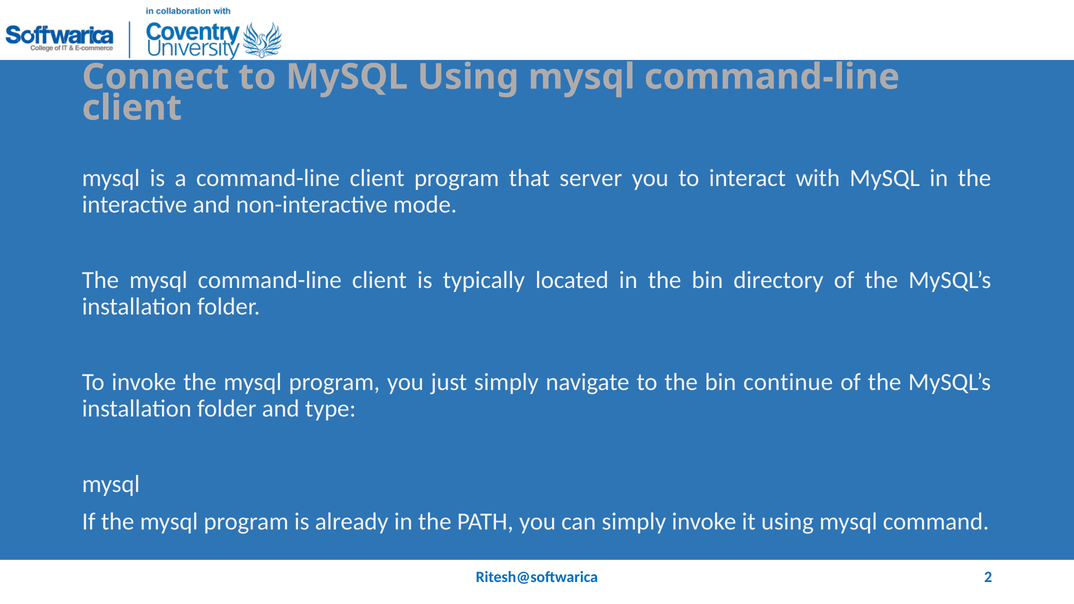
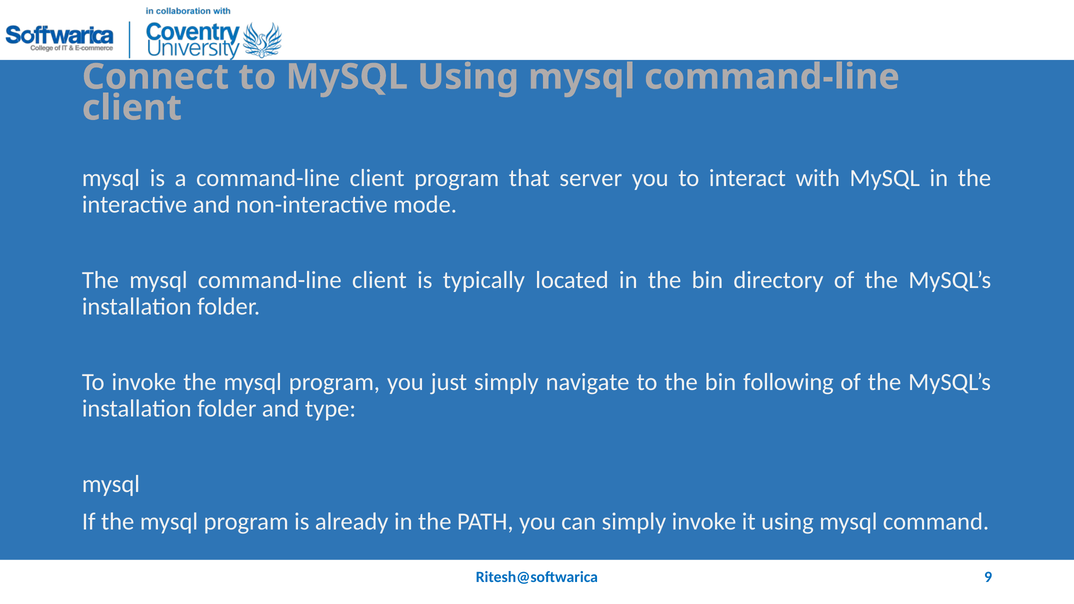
continue: continue -> following
2: 2 -> 9
